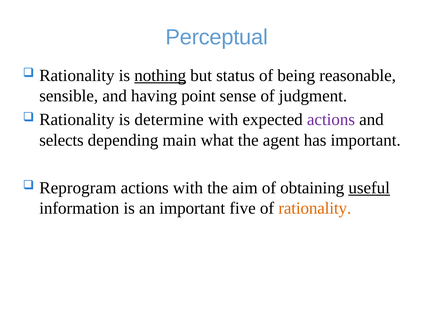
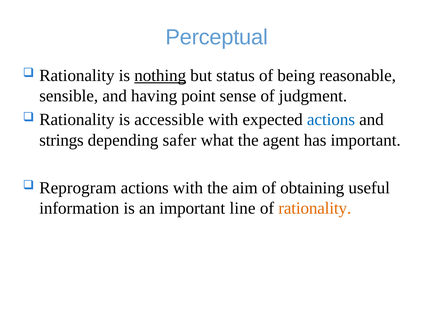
determine: determine -> accessible
actions at (331, 120) colour: purple -> blue
selects: selects -> strings
main: main -> safer
useful underline: present -> none
five: five -> line
